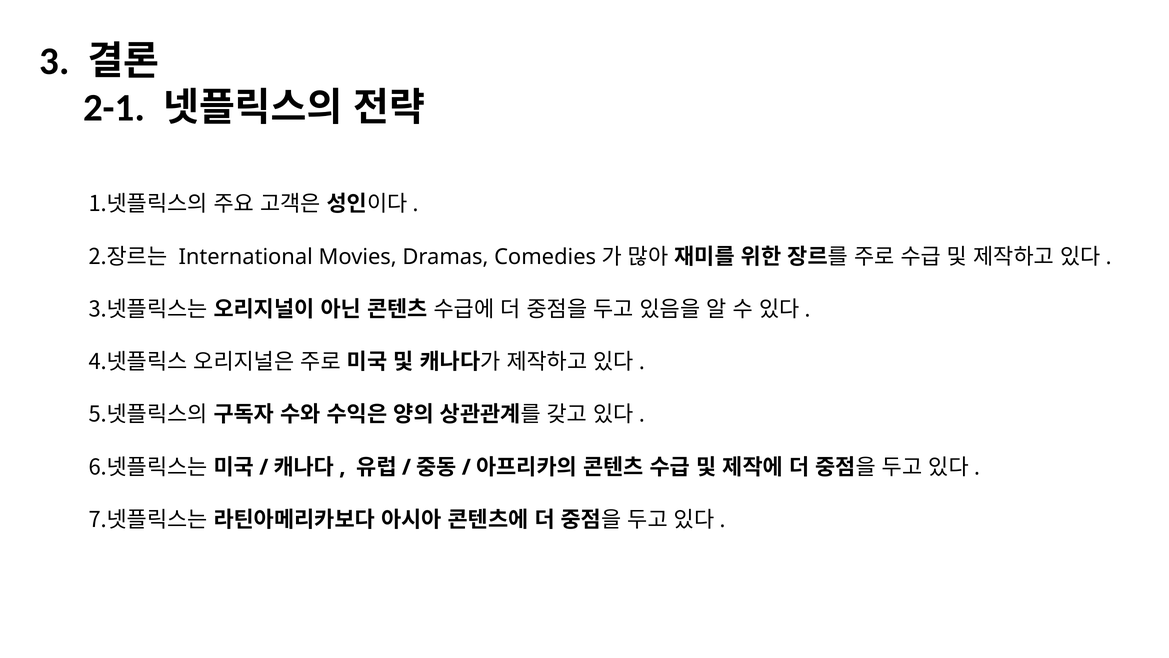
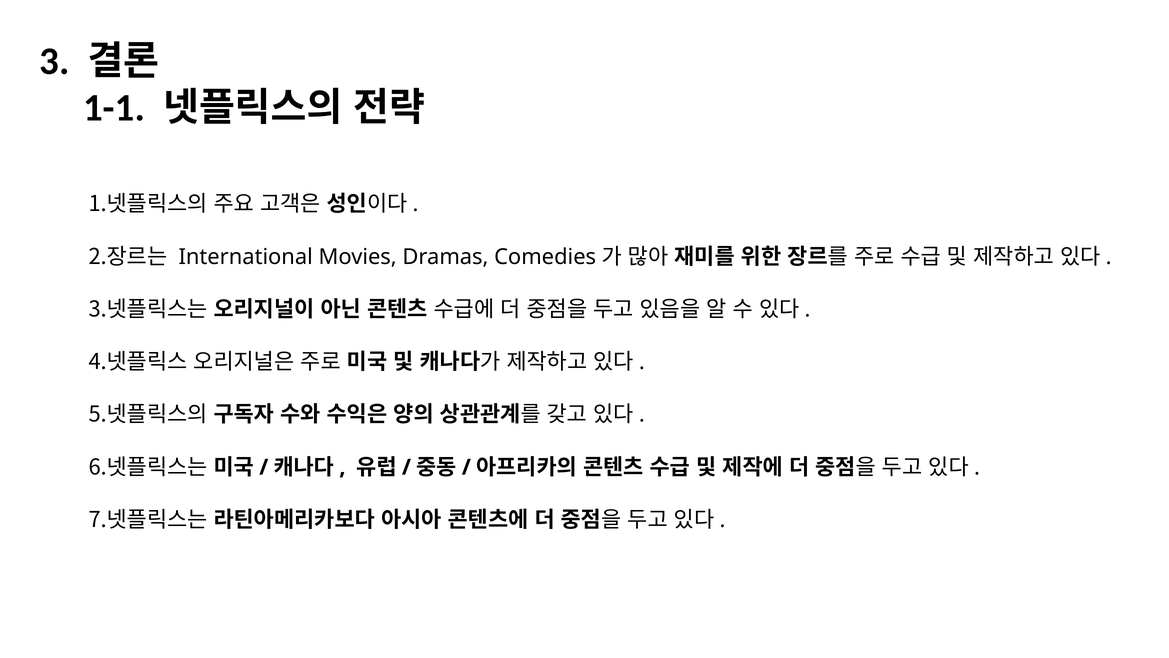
2-1: 2-1 -> 1-1
